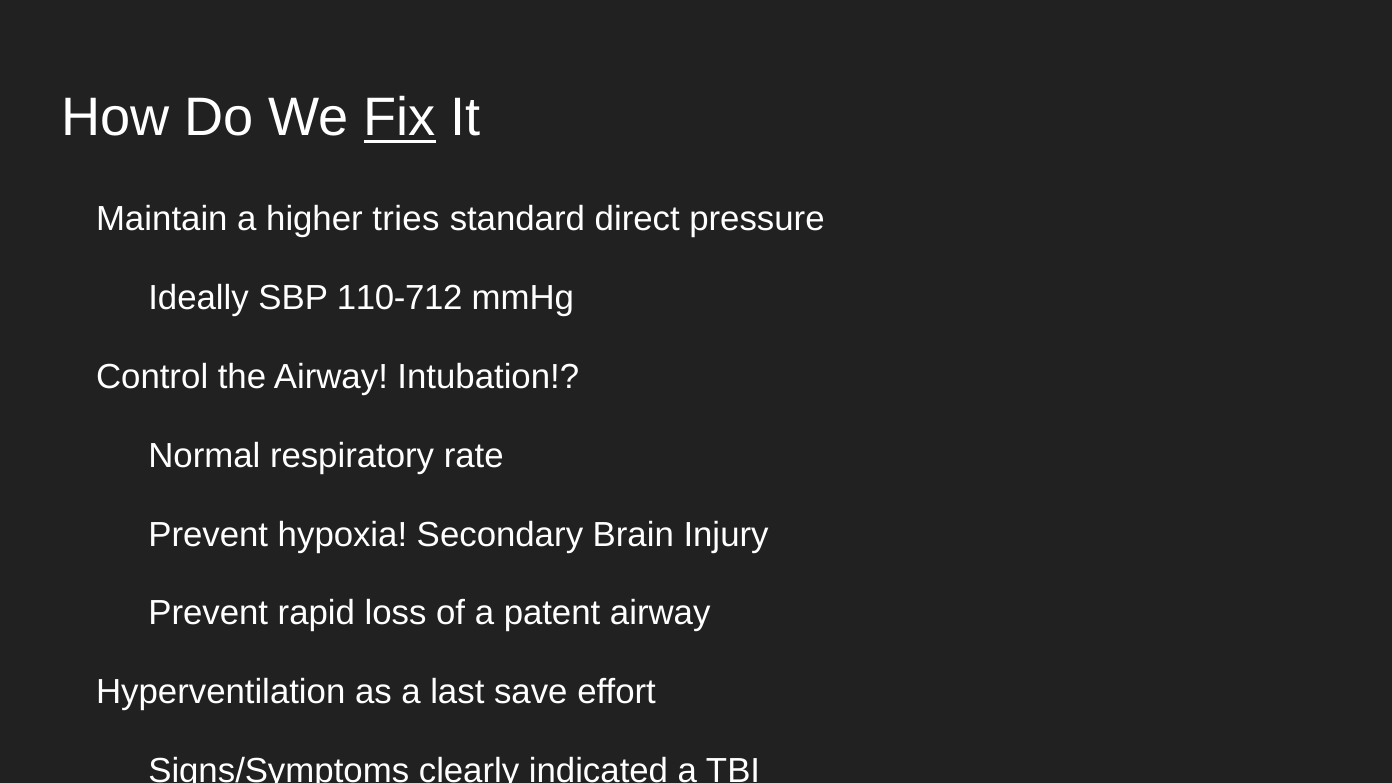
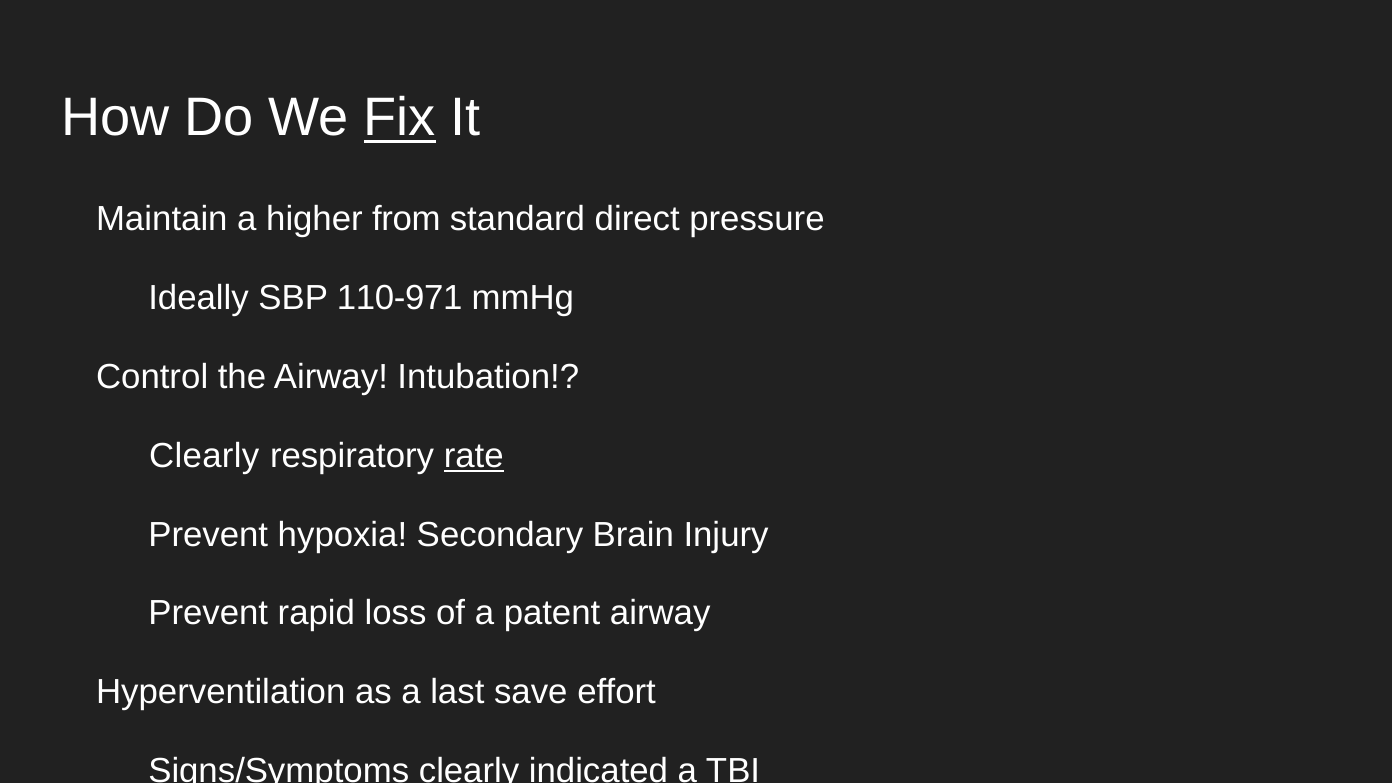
tries: tries -> from
110-712: 110-712 -> 110-971
Normal at (204, 456): Normal -> Clearly
rate underline: none -> present
